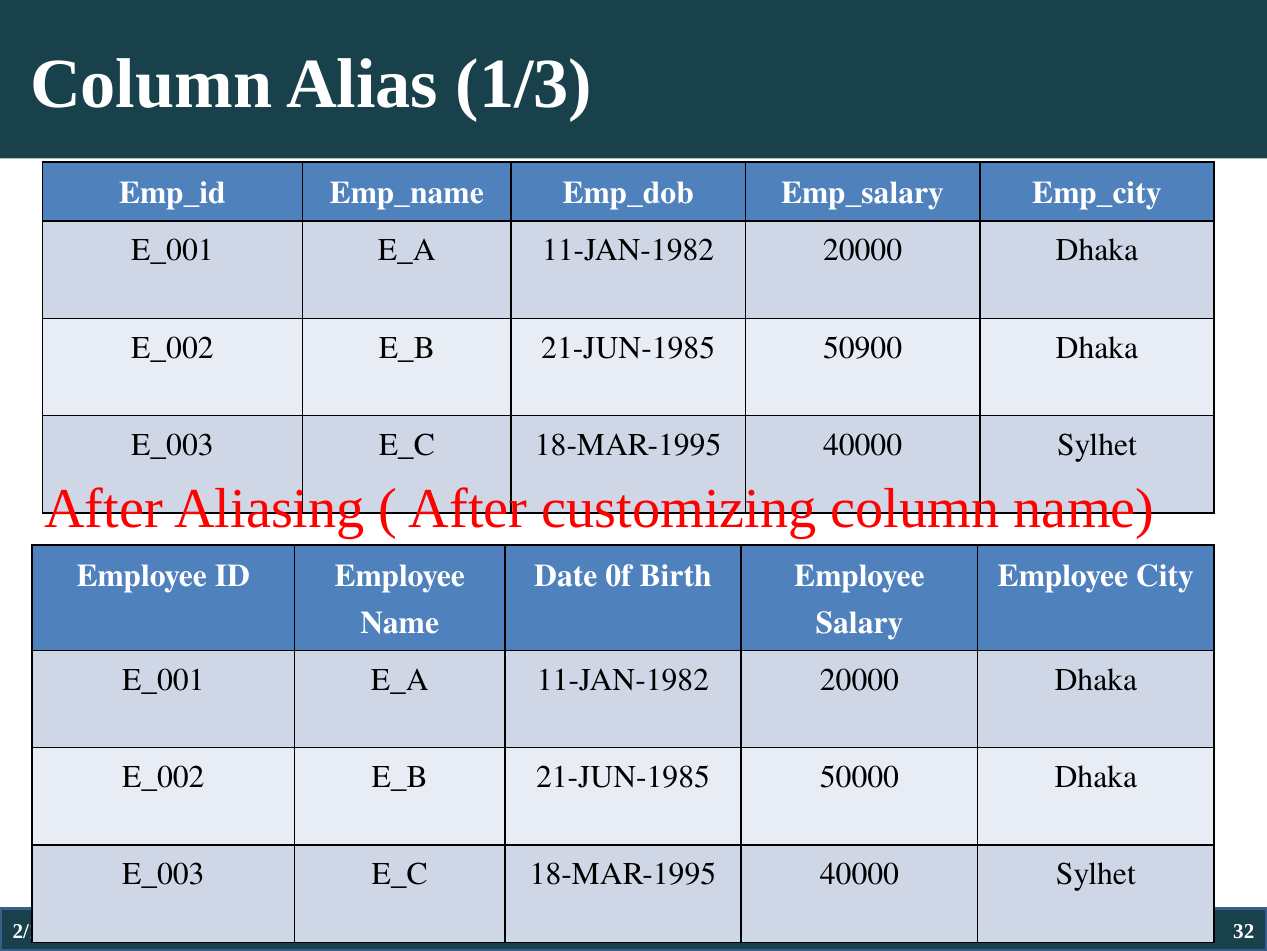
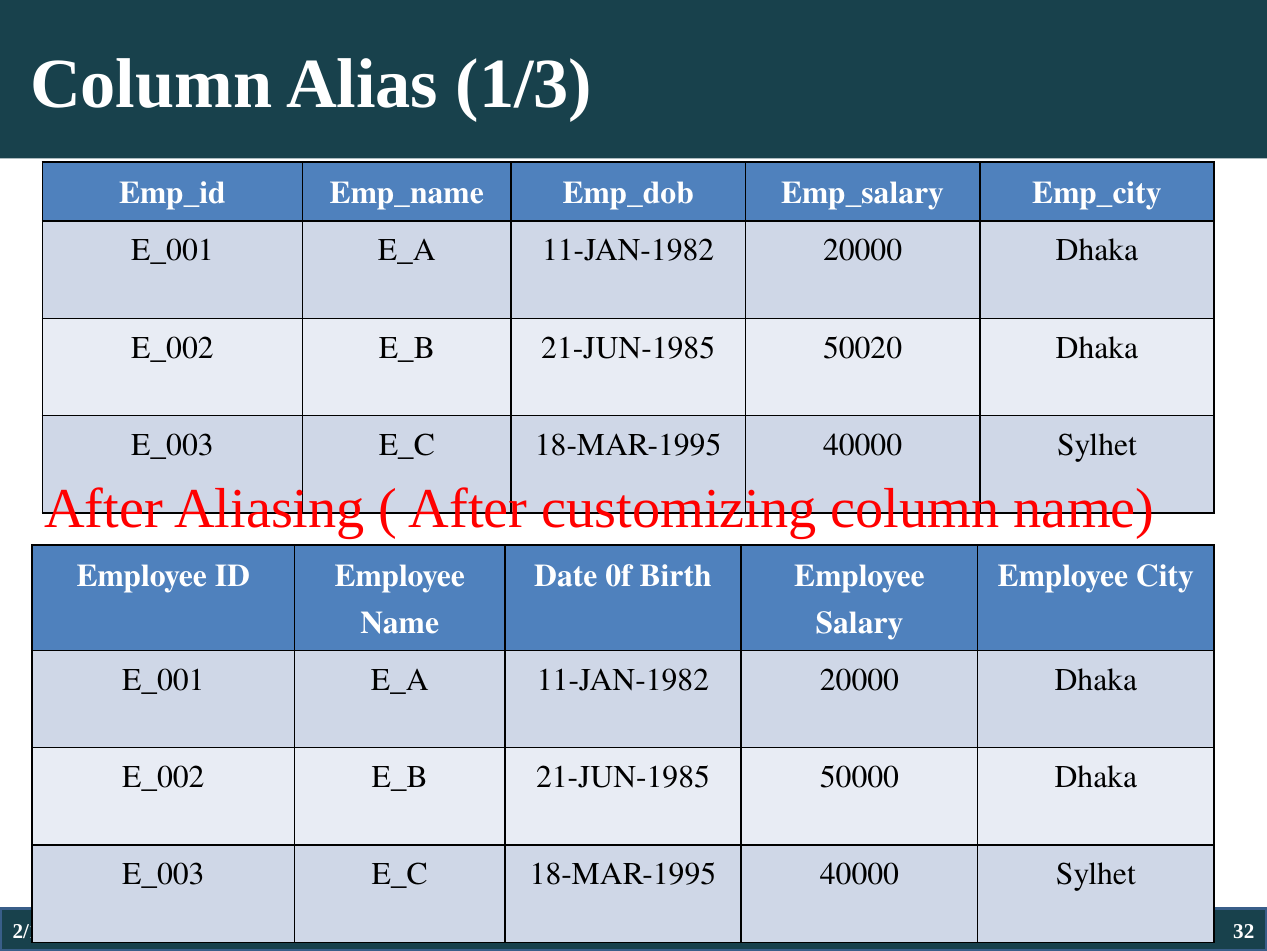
50900: 50900 -> 50020
